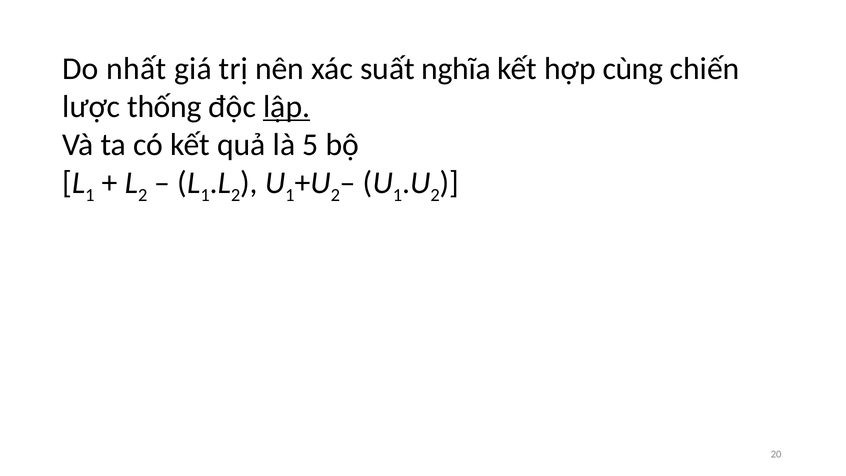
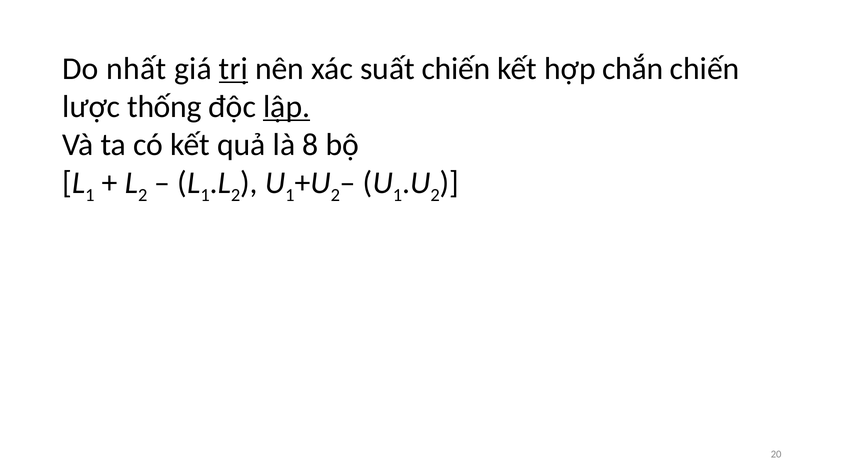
trị underline: none -> present
suất nghĩa: nghĩa -> chiến
cùng: cùng -> chắn
5: 5 -> 8
